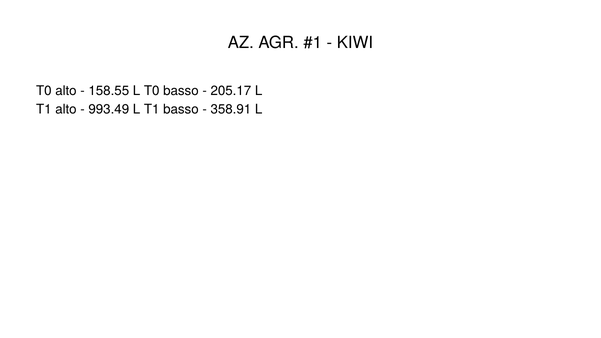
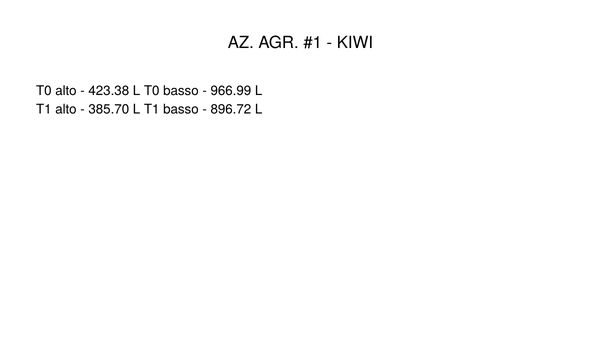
158.55: 158.55 -> 423.38
205.17: 205.17 -> 966.99
993.49: 993.49 -> 385.70
358.91: 358.91 -> 896.72
